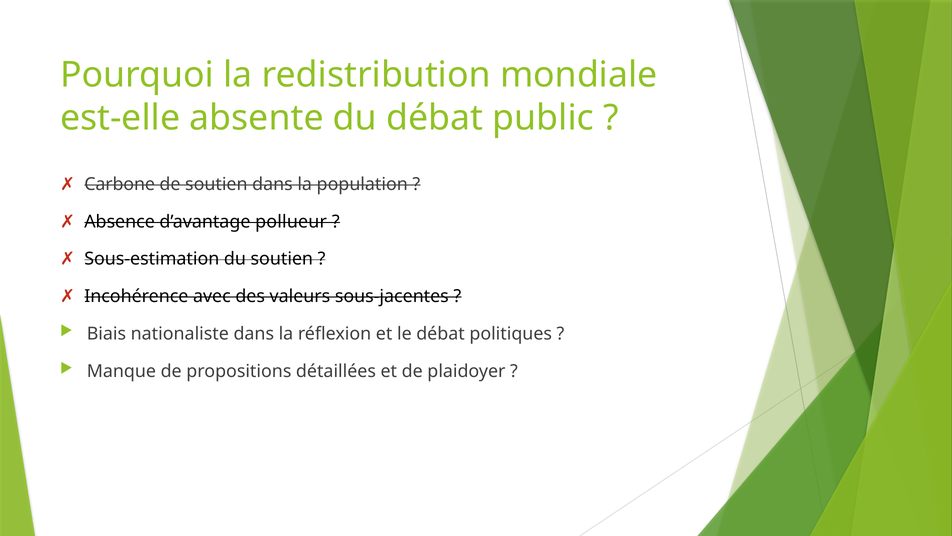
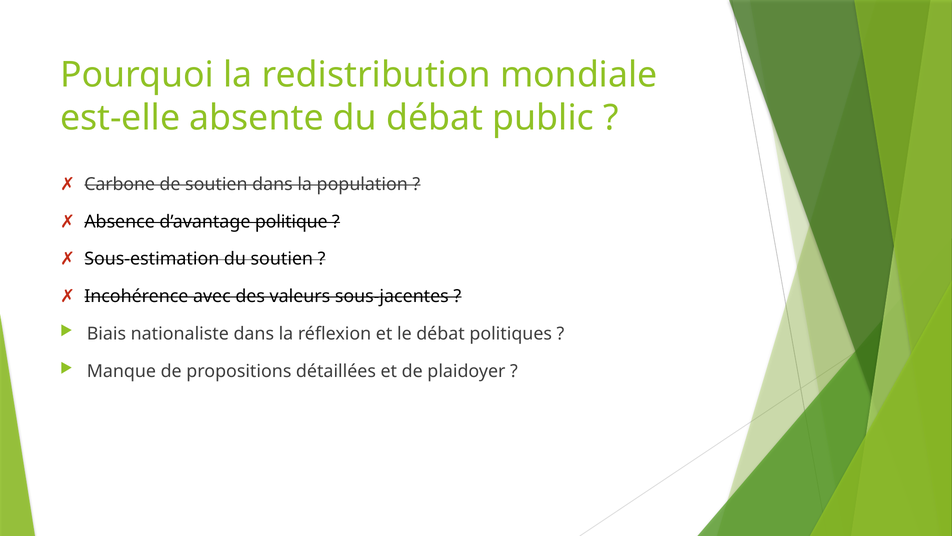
pollueur: pollueur -> politique
